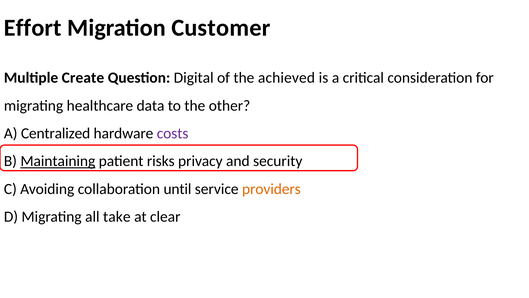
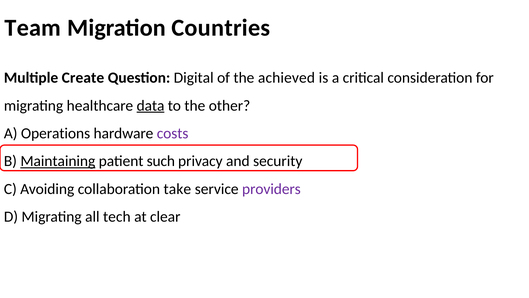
Effort: Effort -> Team
Customer: Customer -> Countries
data underline: none -> present
Centralized: Centralized -> Operations
risks: risks -> such
until: until -> take
providers colour: orange -> purple
take: take -> tech
